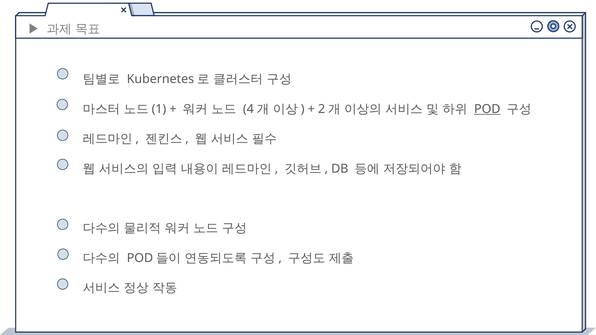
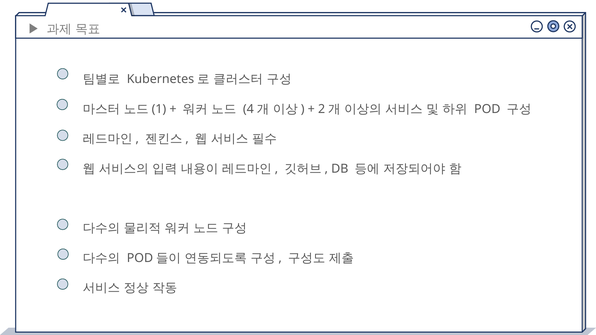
POD underline: present -> none
